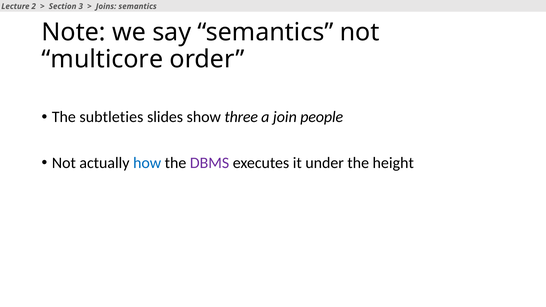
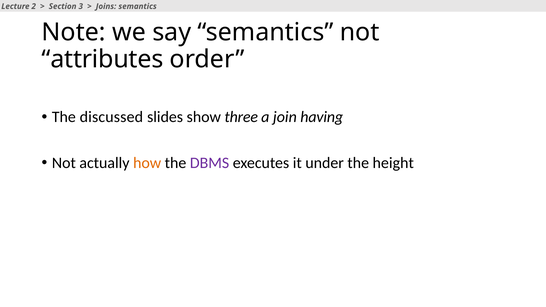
multicore: multicore -> attributes
subtleties: subtleties -> discussed
people: people -> having
how colour: blue -> orange
